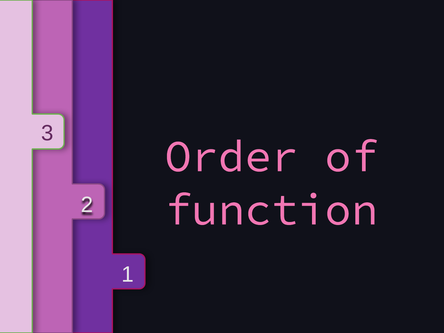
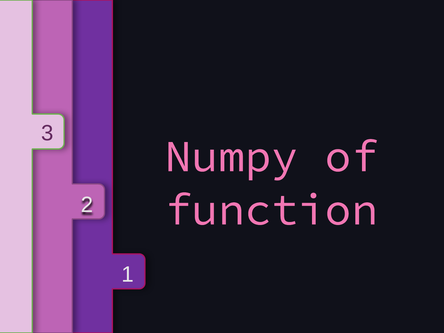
Order: Order -> Numpy
